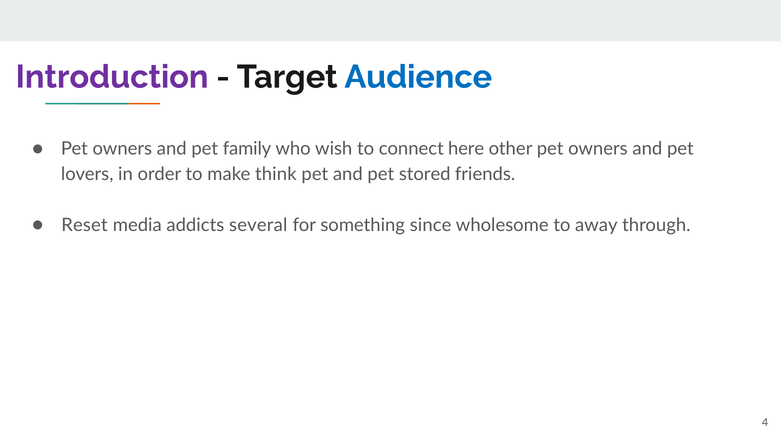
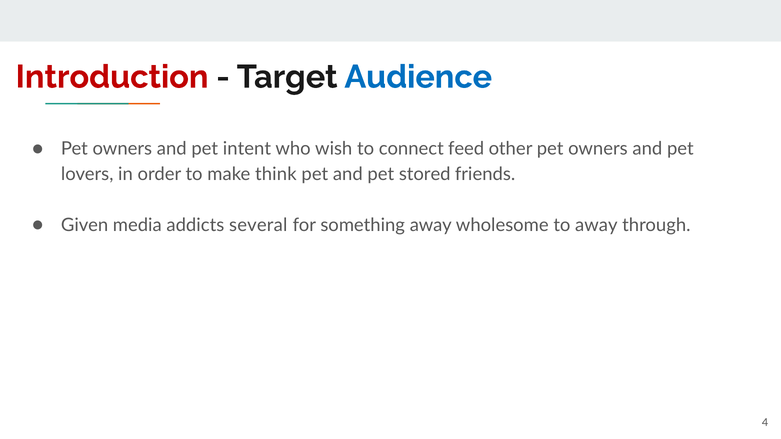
Introduction colour: purple -> red
family: family -> intent
here: here -> feed
Reset: Reset -> Given
something since: since -> away
